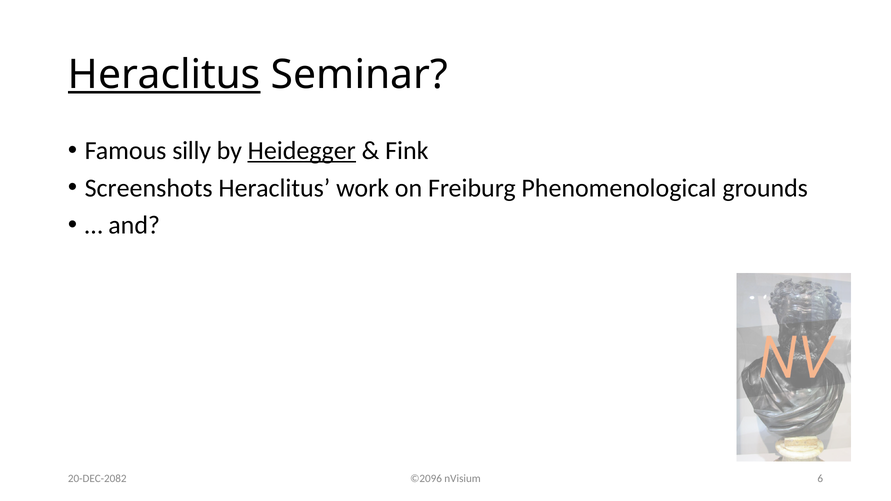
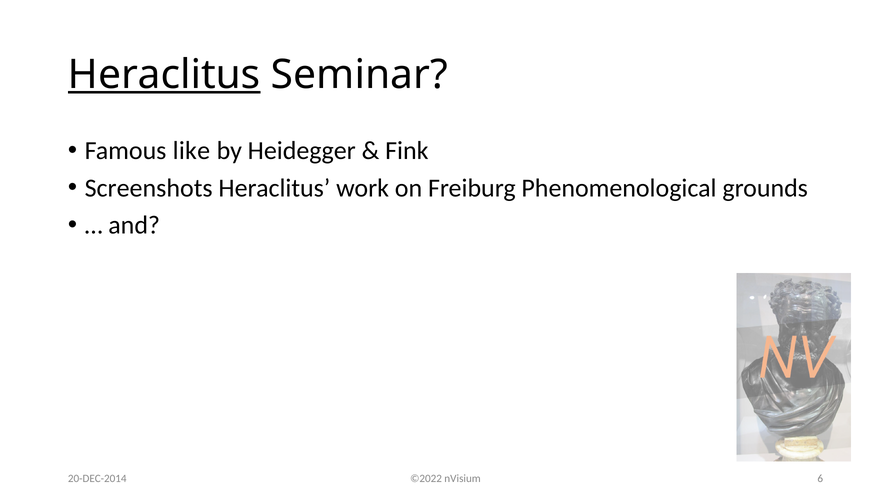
silly: silly -> like
Heidegger underline: present -> none
©2096: ©2096 -> ©2022
20-DEC-2082: 20-DEC-2082 -> 20-DEC-2014
